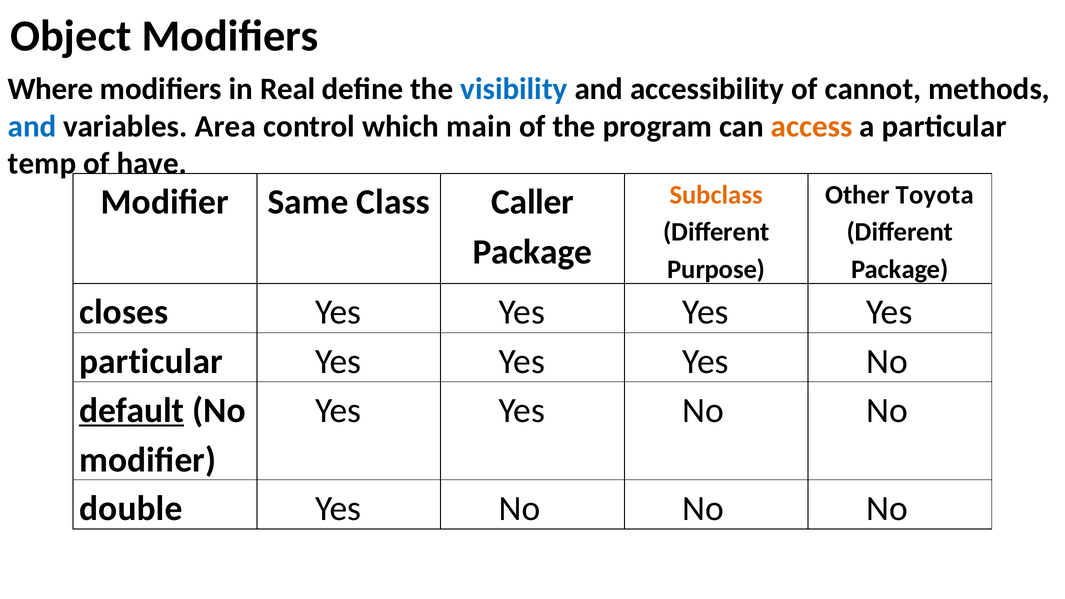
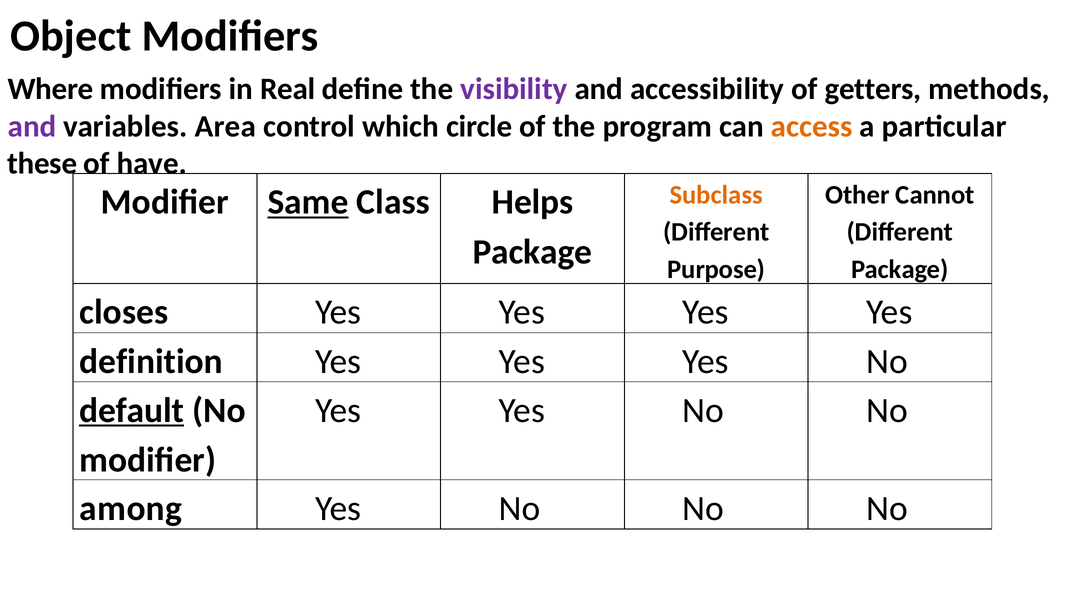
visibility colour: blue -> purple
cannot: cannot -> getters
and at (32, 126) colour: blue -> purple
main: main -> circle
temp: temp -> these
Toyota: Toyota -> Cannot
Same underline: none -> present
Caller: Caller -> Helps
particular at (151, 361): particular -> definition
double: double -> among
